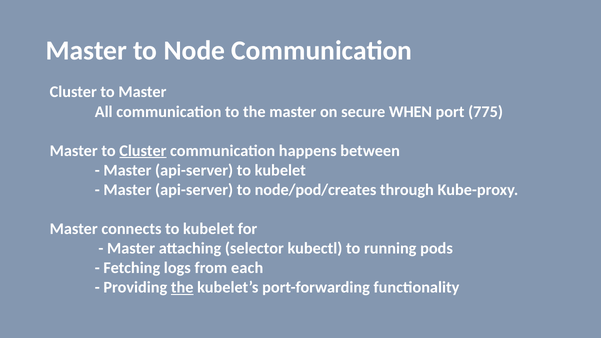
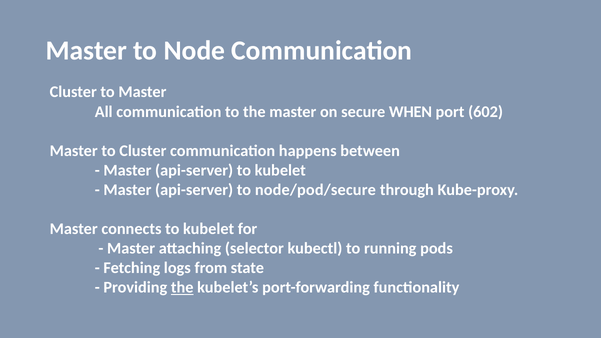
775: 775 -> 602
Cluster at (143, 151) underline: present -> none
node/pod/creates: node/pod/creates -> node/pod/secure
each: each -> state
